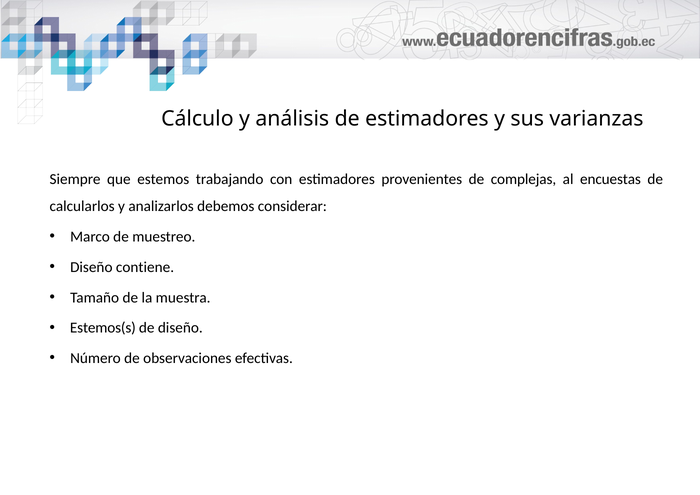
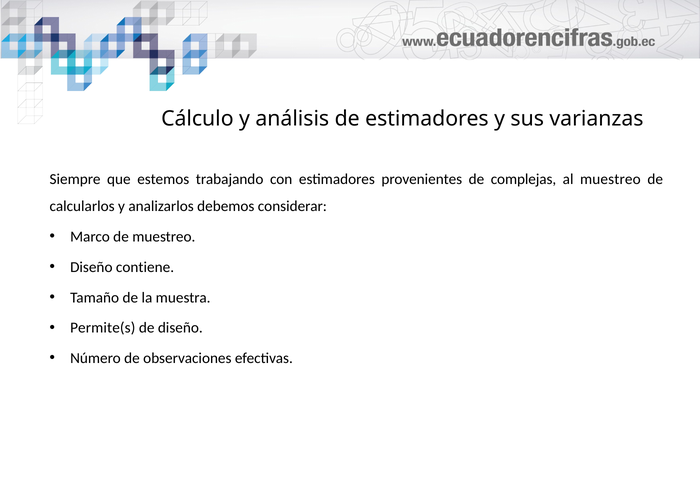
al encuestas: encuestas -> muestreo
Estemos(s: Estemos(s -> Permite(s
